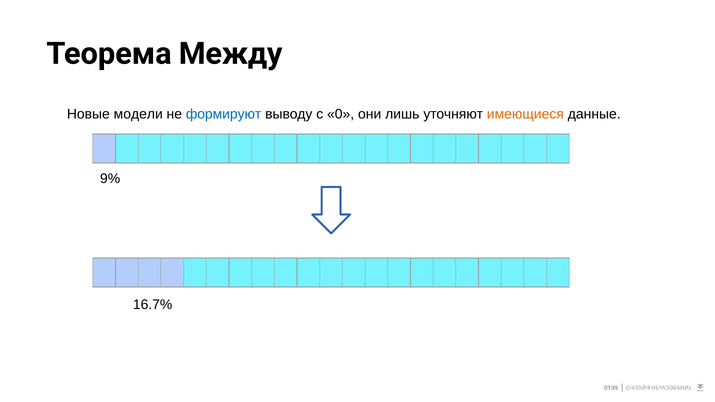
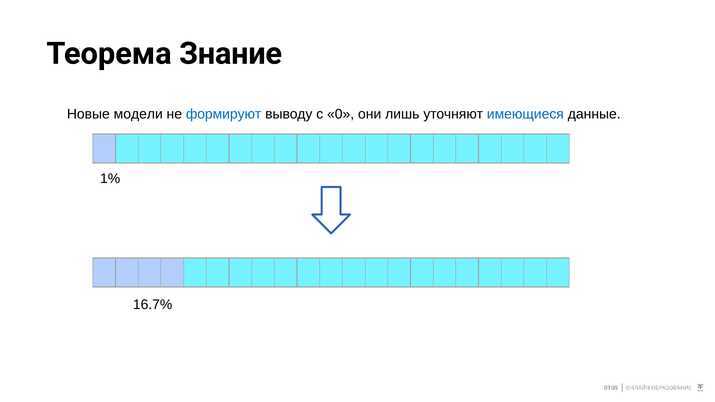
Между: Между -> Знание
имеющиеся colour: orange -> blue
9%: 9% -> 1%
